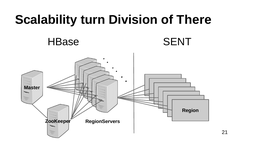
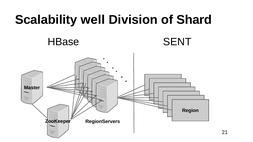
turn: turn -> well
There: There -> Shard
